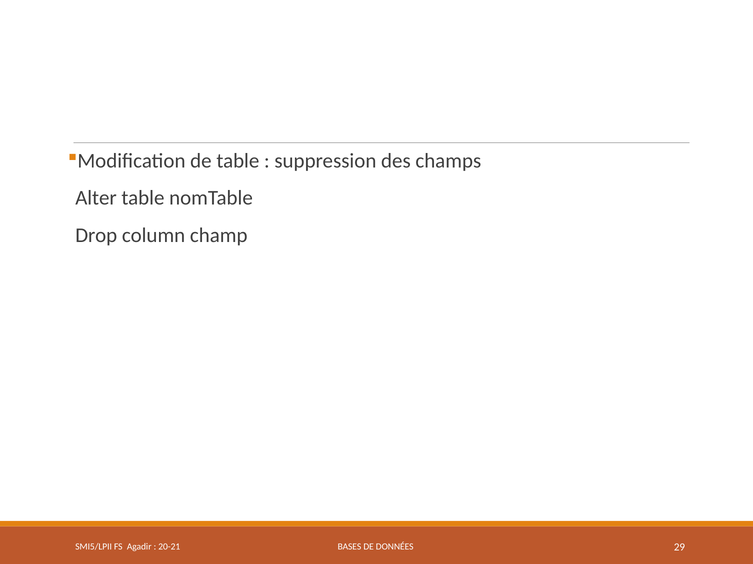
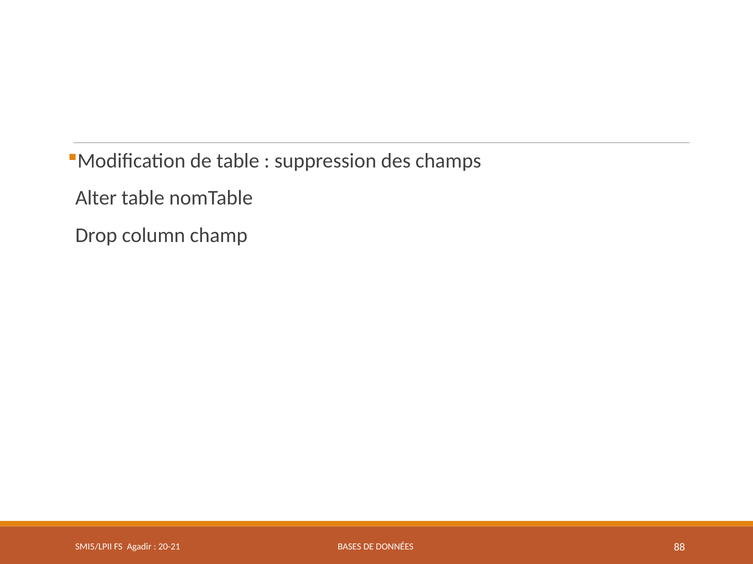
29: 29 -> 88
